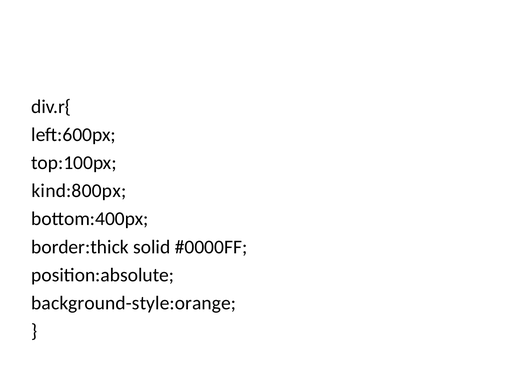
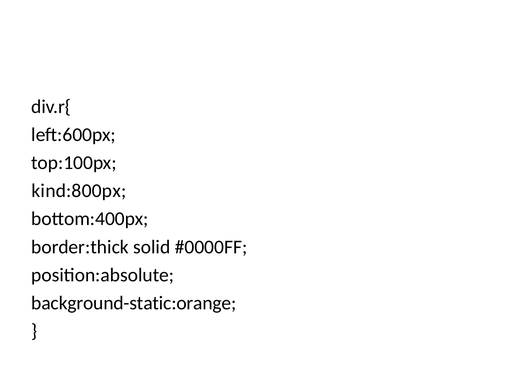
background-style:orange: background-style:orange -> background-static:orange
